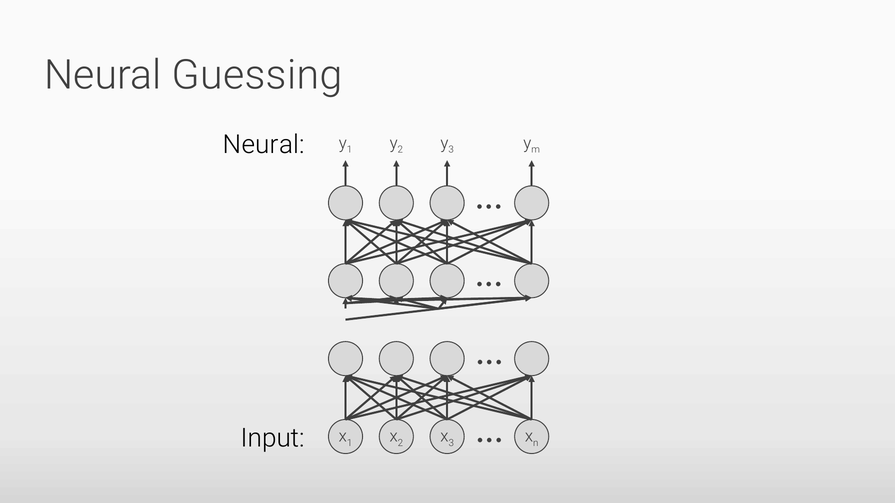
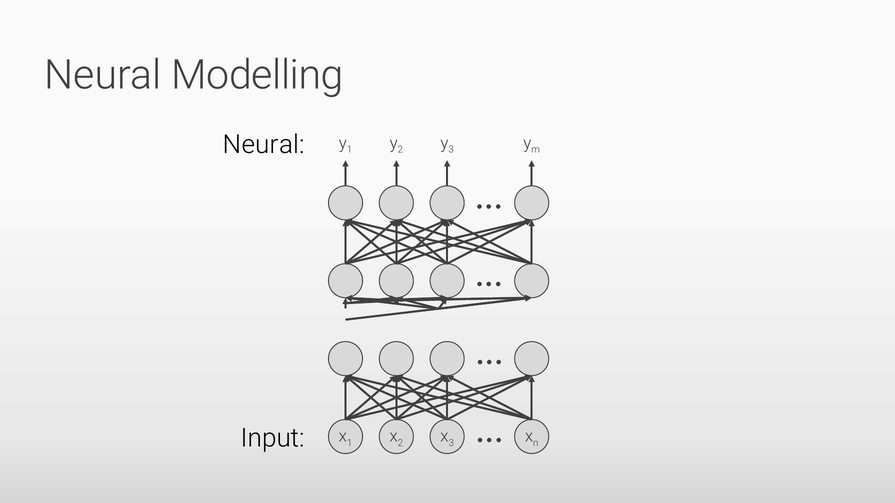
Guessing: Guessing -> Modelling
